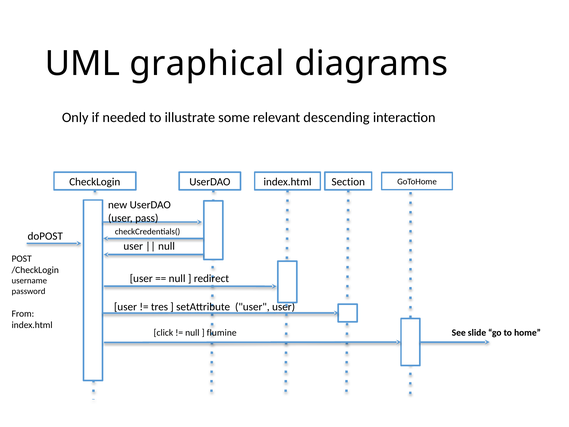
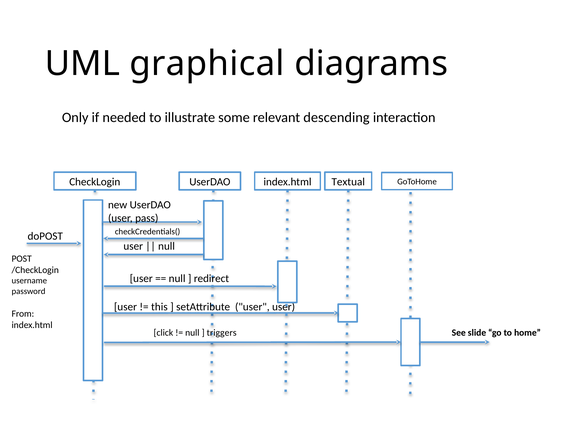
Section: Section -> Textual
tres: tres -> this
flumine: flumine -> triggers
